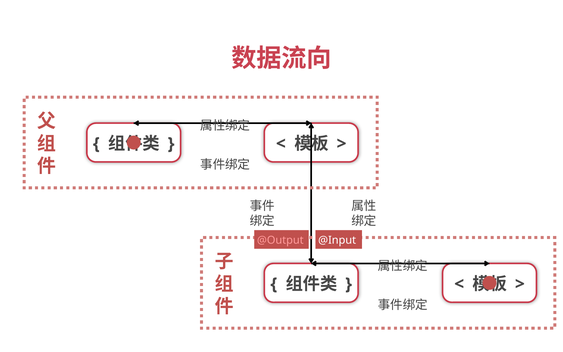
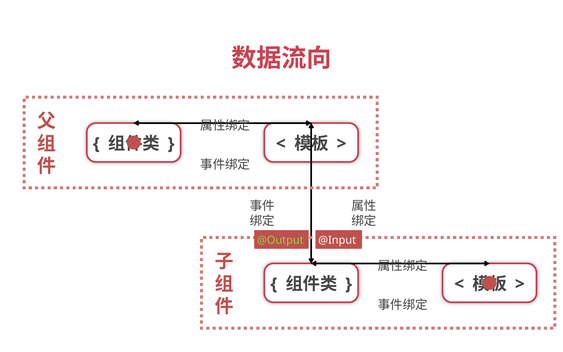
@Output colour: pink -> light green
